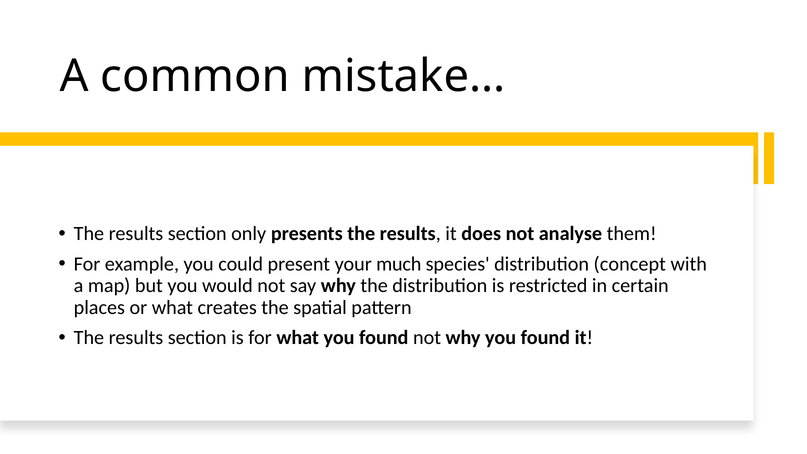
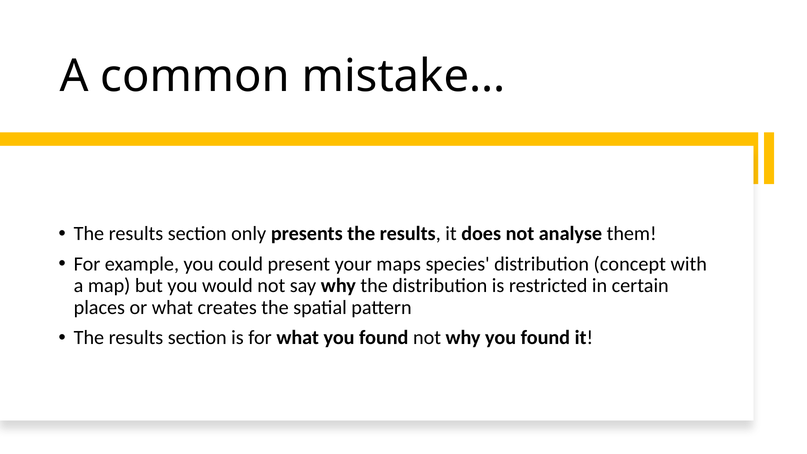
much: much -> maps
